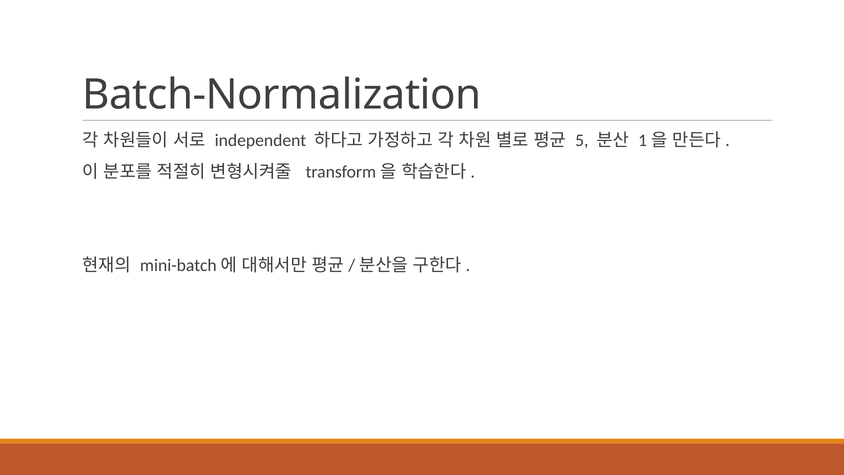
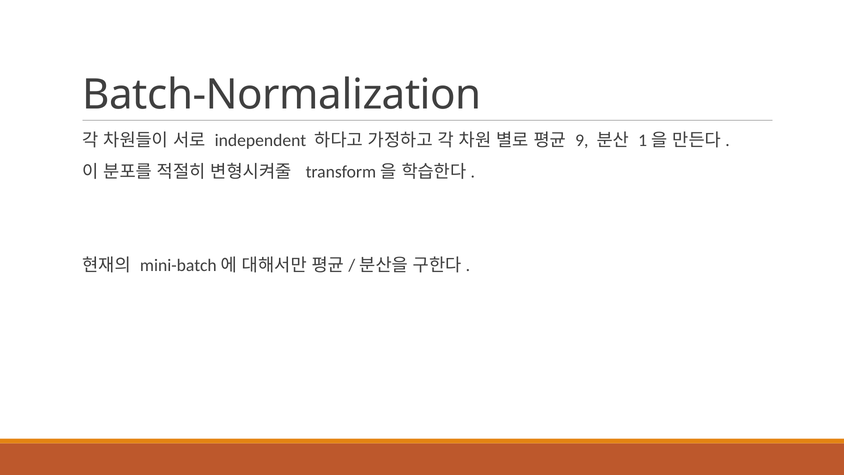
5: 5 -> 9
